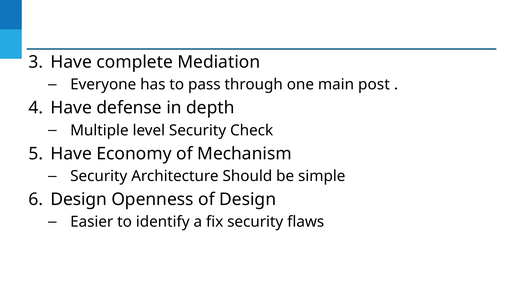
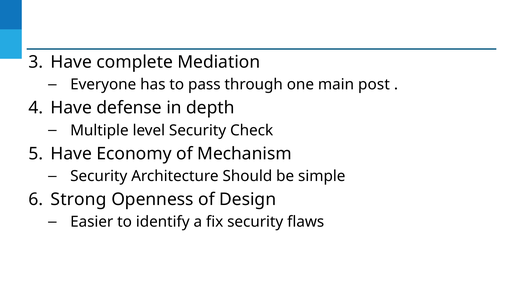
Design at (79, 200): Design -> Strong
